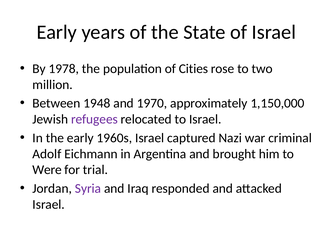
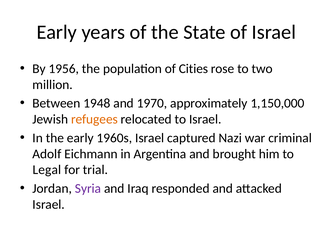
1978: 1978 -> 1956
refugees colour: purple -> orange
Were: Were -> Legal
